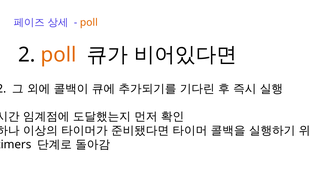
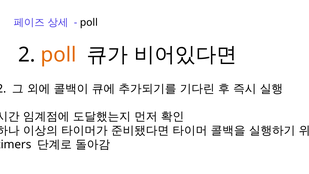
poll at (89, 23) colour: orange -> black
